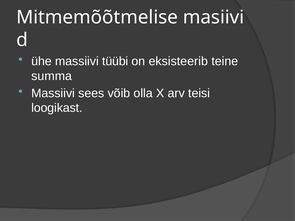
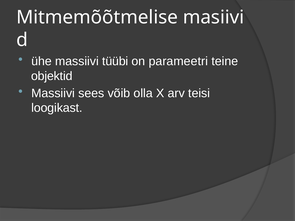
eksisteerib: eksisteerib -> parameetri
summa: summa -> objektid
